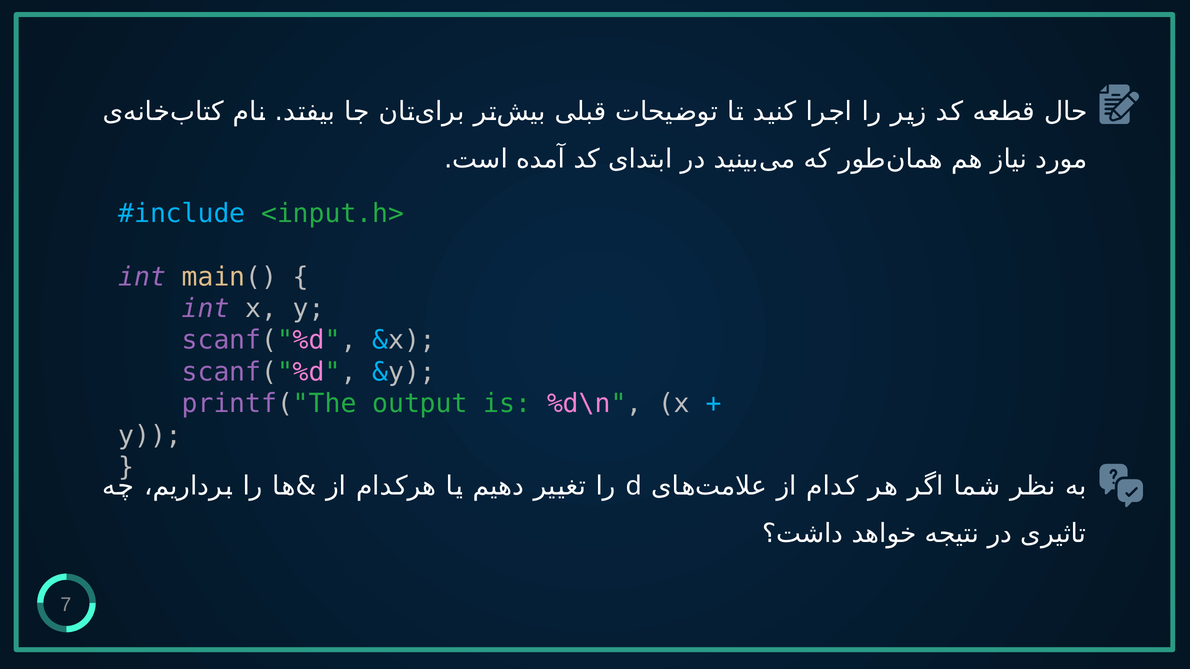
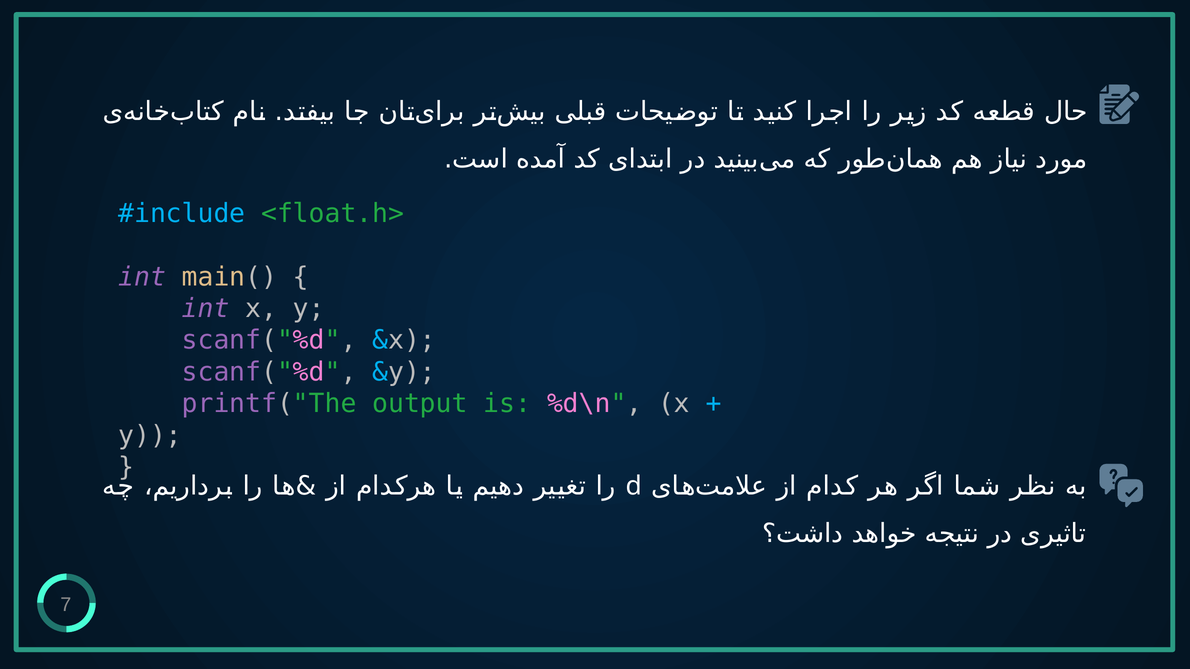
<input.h>: <input.h> -> <float.h>
